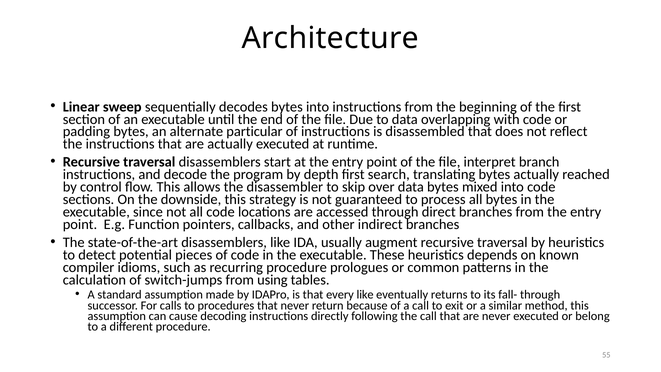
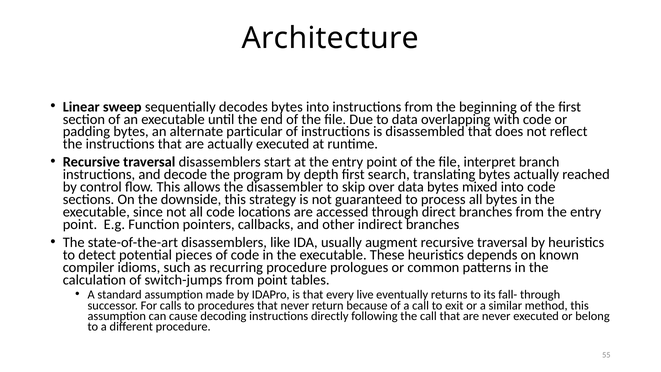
from using: using -> point
every like: like -> live
